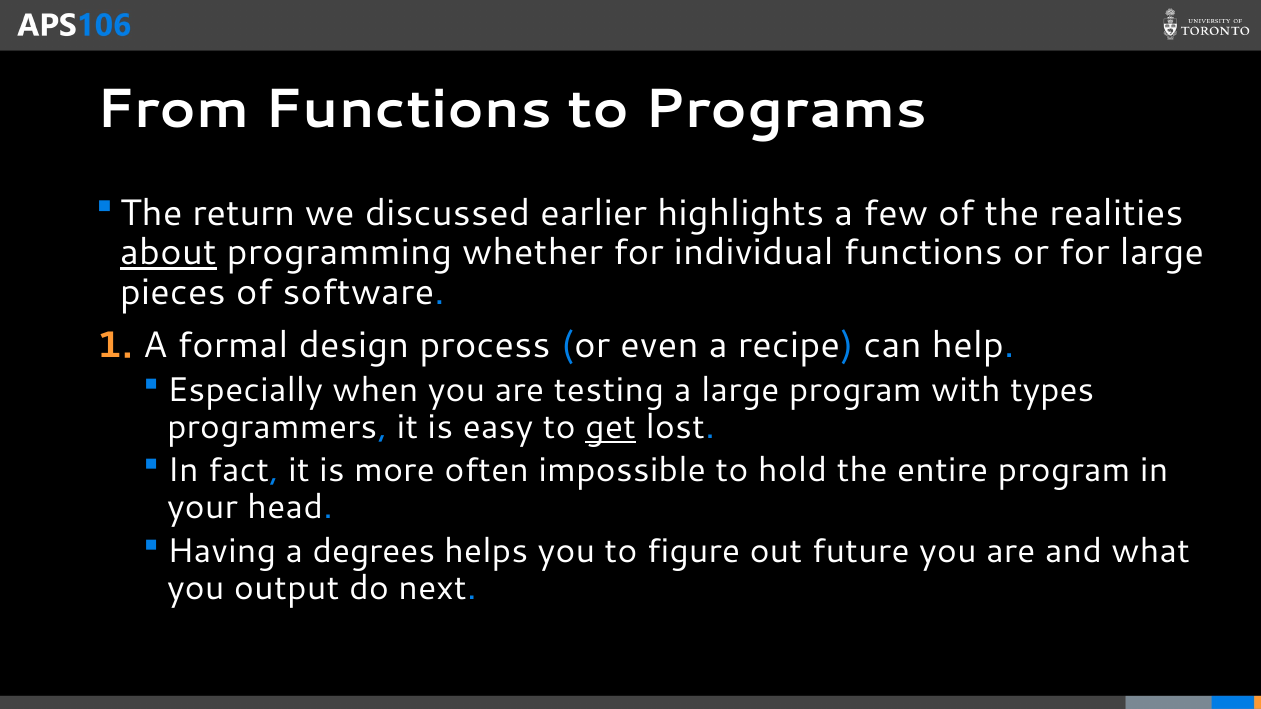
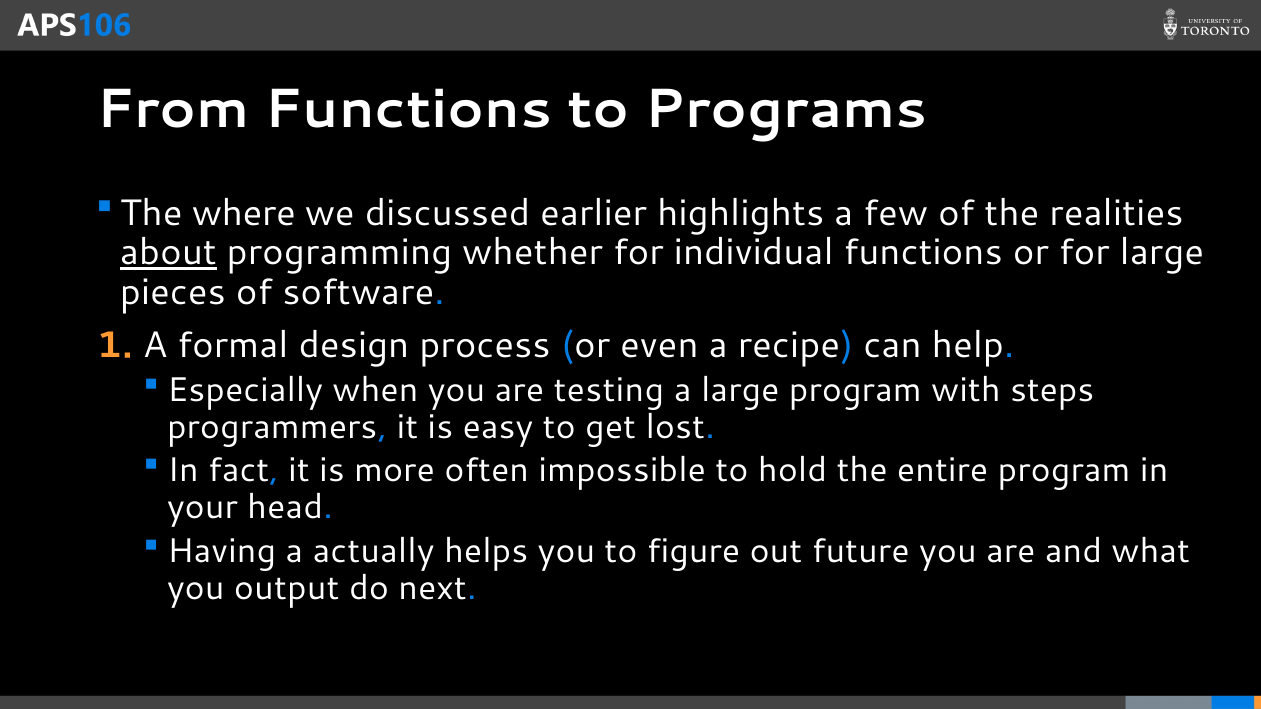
return: return -> where
types: types -> steps
get underline: present -> none
degrees: degrees -> actually
